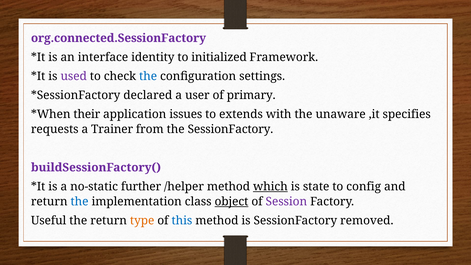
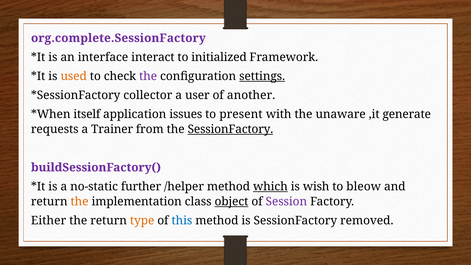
org.connected.SessionFactory: org.connected.SessionFactory -> org.complete.SessionFactory
identity: identity -> interact
used colour: purple -> orange
the at (148, 76) colour: blue -> purple
settings underline: none -> present
declared: declared -> collector
primary: primary -> another
their: their -> itself
extends: extends -> present
specifies: specifies -> generate
SessionFactory at (230, 129) underline: none -> present
state: state -> wish
config: config -> bleow
the at (80, 202) colour: blue -> orange
Useful: Useful -> Either
